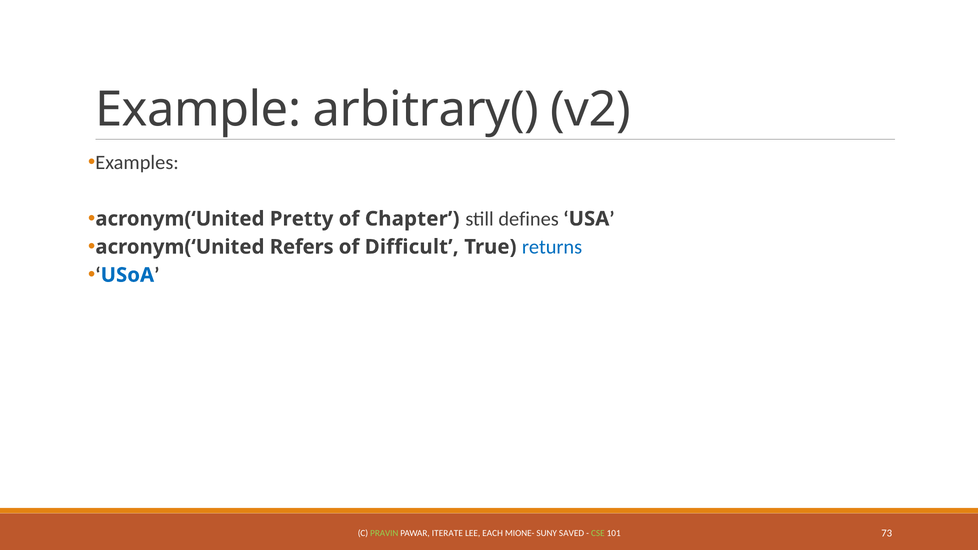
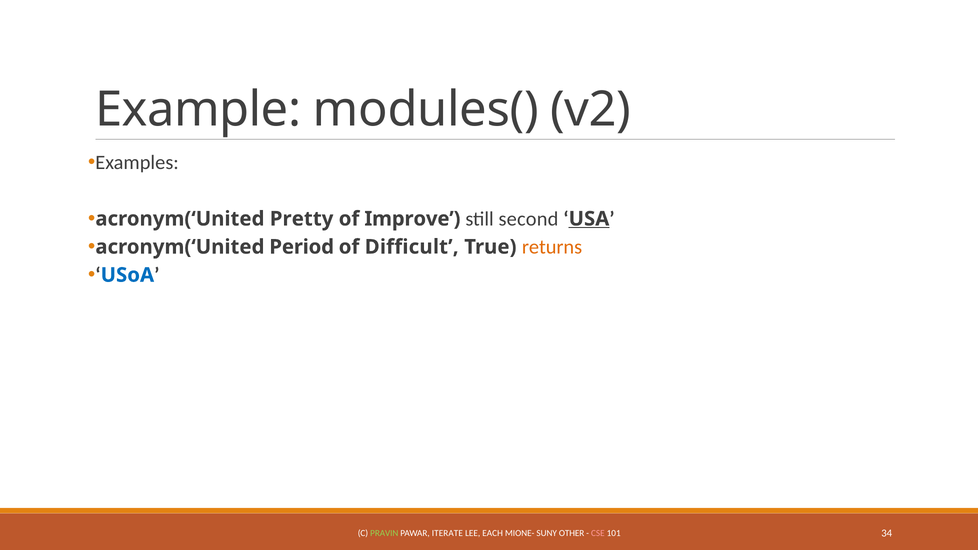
arbitrary(: arbitrary( -> modules(
Chapter: Chapter -> Improve
defines: defines -> second
USA underline: none -> present
Refers: Refers -> Period
returns colour: blue -> orange
SAVED: SAVED -> OTHER
CSE colour: light green -> pink
73: 73 -> 34
